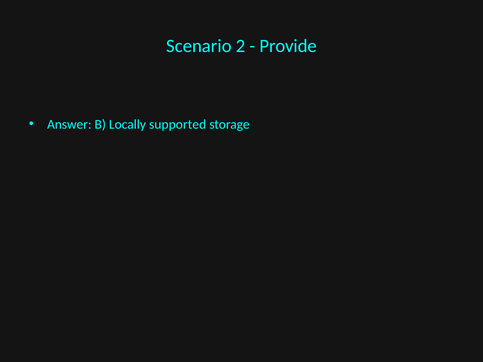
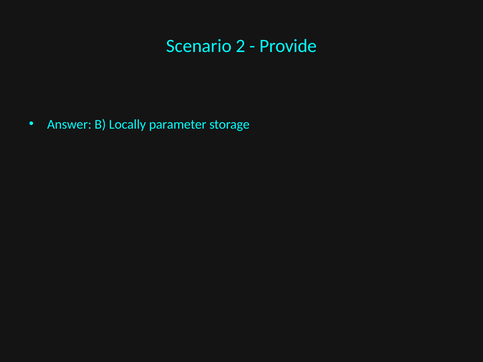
supported: supported -> parameter
